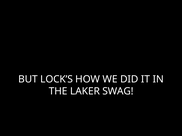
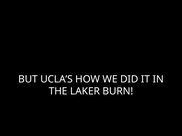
LOCK’S: LOCK’S -> UCLA’S
SWAG: SWAG -> BURN
